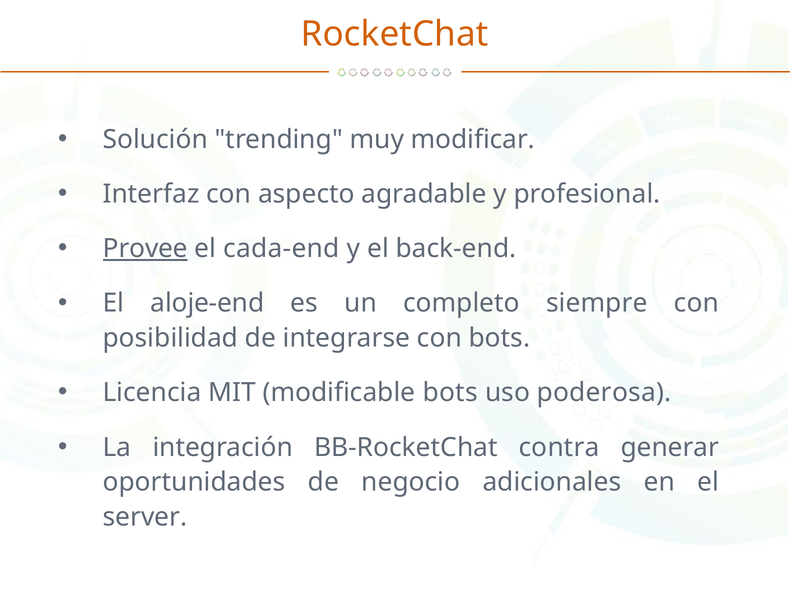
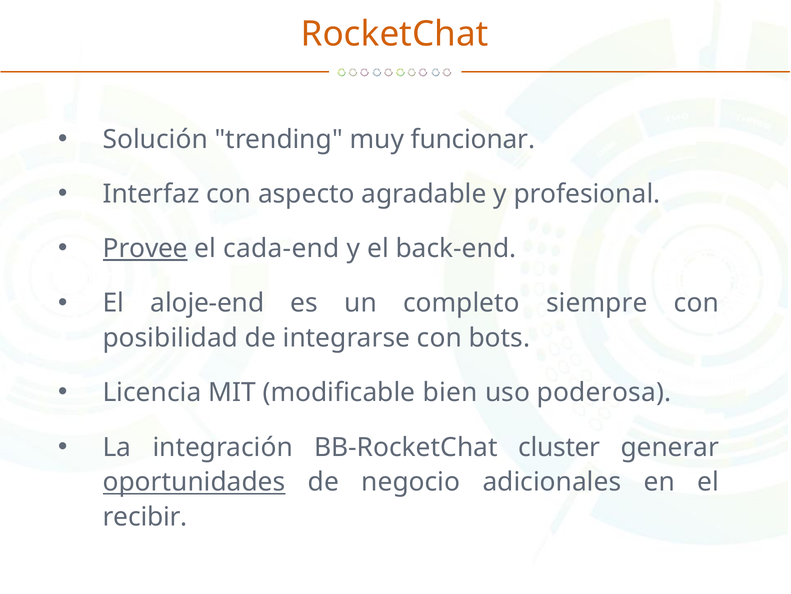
modificar: modificar -> funcionar
modificable bots: bots -> bien
contra: contra -> cluster
oportunidades underline: none -> present
server: server -> recibir
